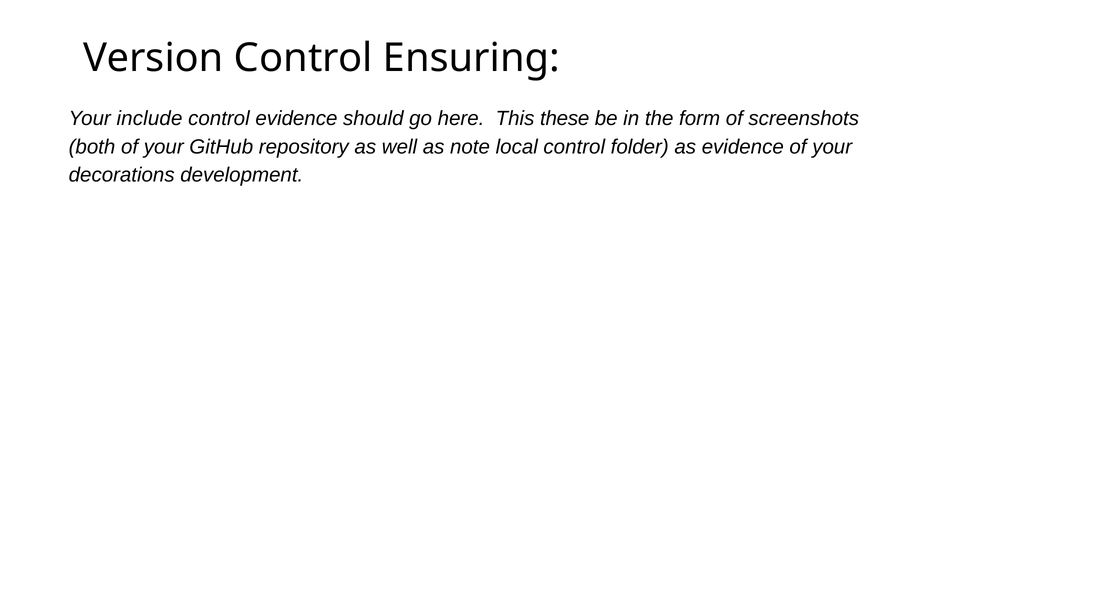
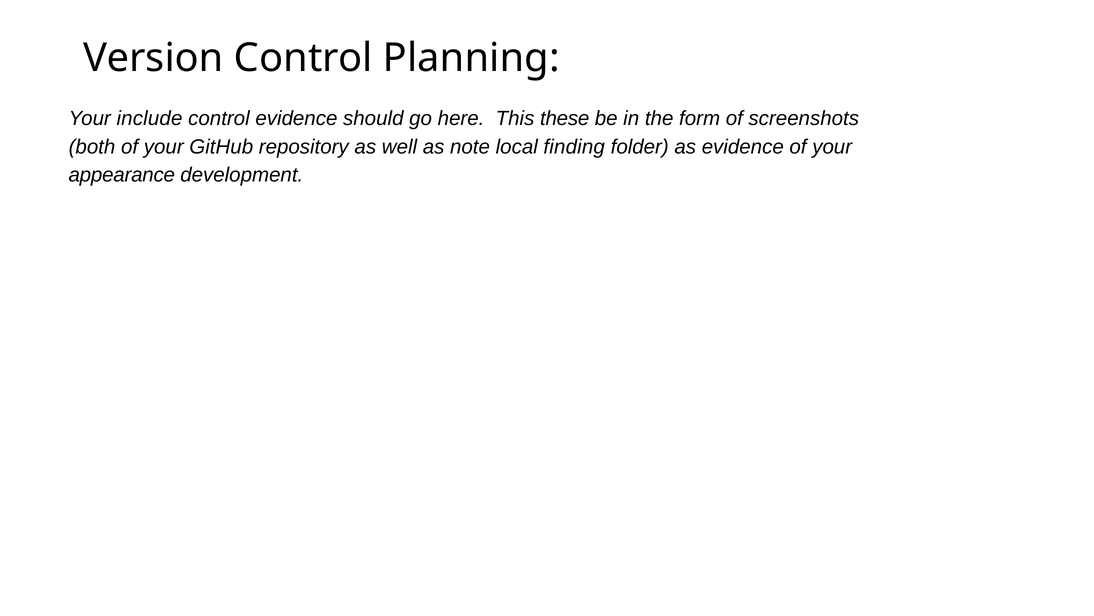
Ensuring: Ensuring -> Planning
local control: control -> finding
decorations: decorations -> appearance
